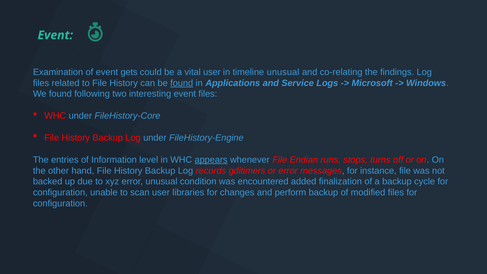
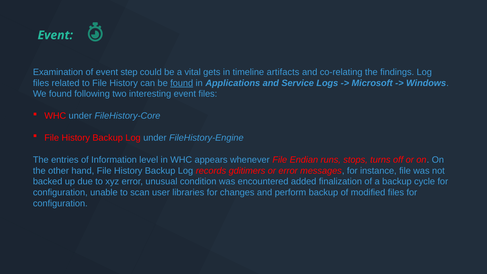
gets: gets -> step
vital user: user -> gets
timeline unusual: unusual -> artifacts
appears underline: present -> none
